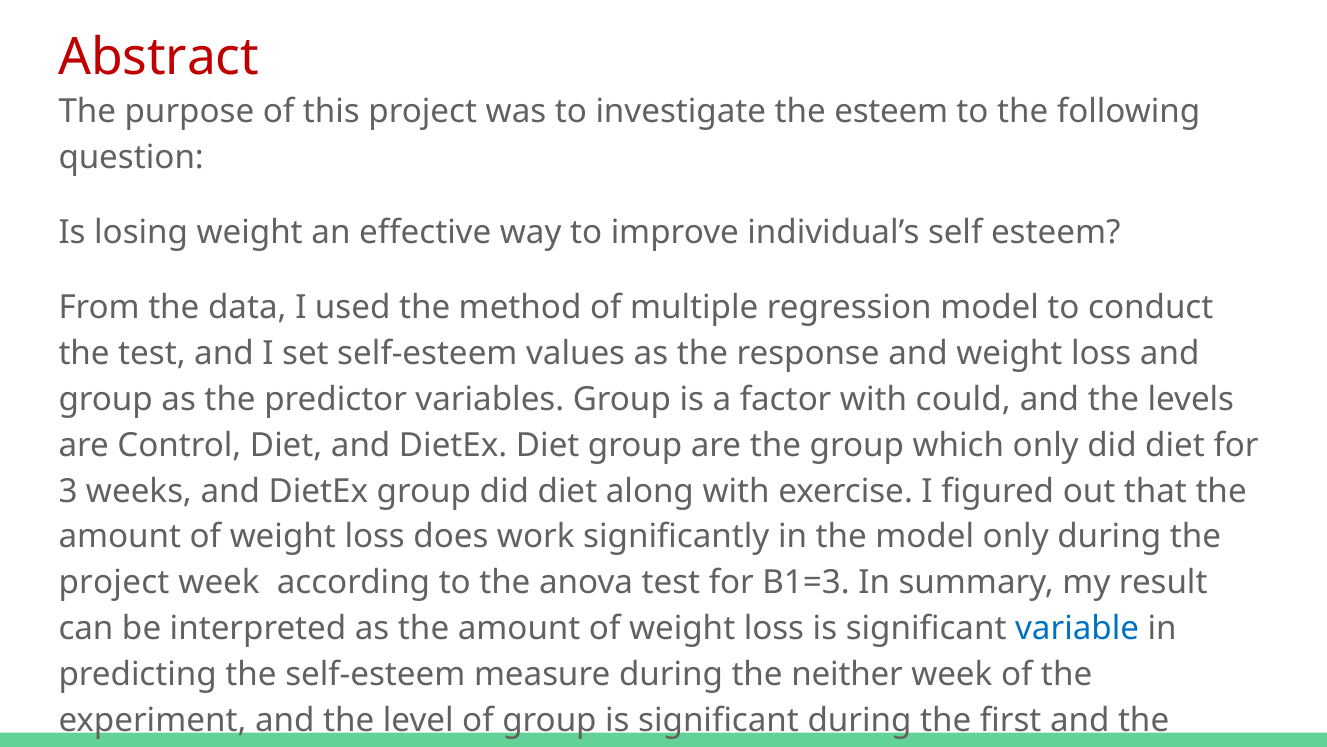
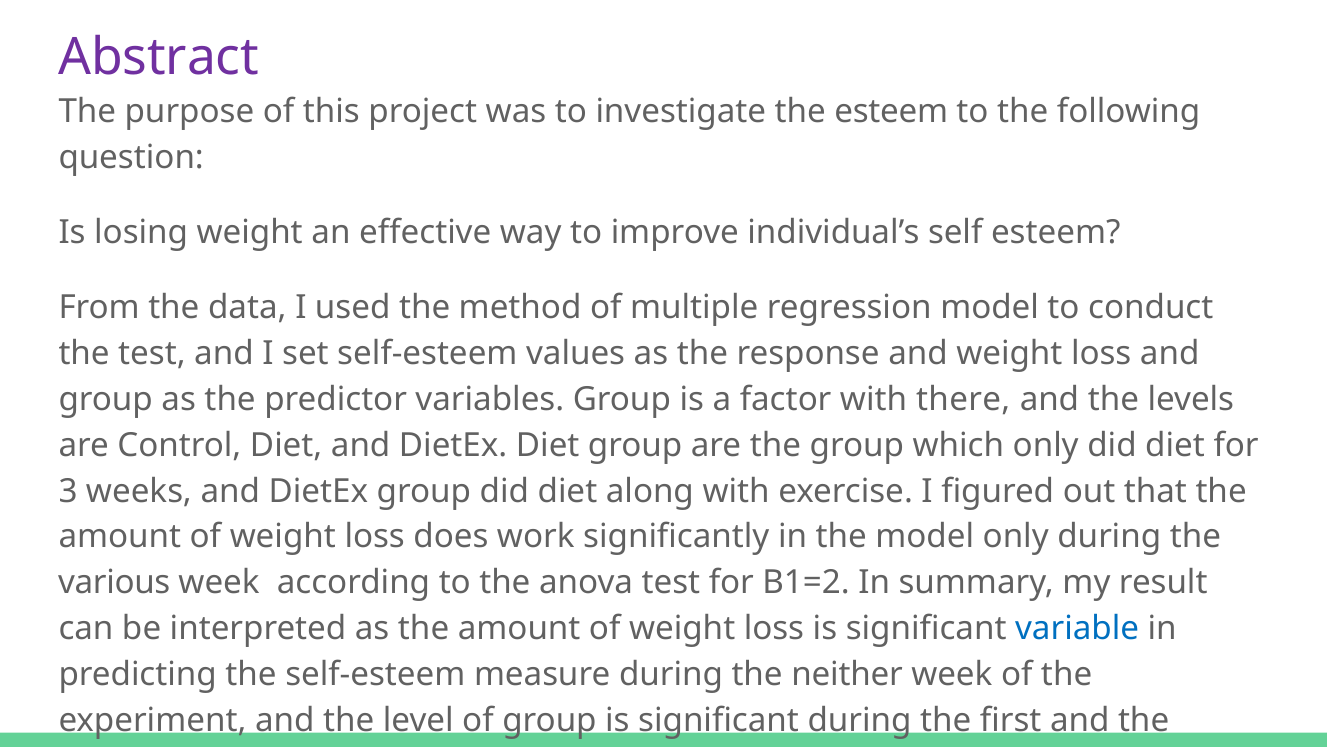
Abstract colour: red -> purple
could: could -> there
project at (114, 582): project -> various
B1=3: B1=3 -> B1=2
